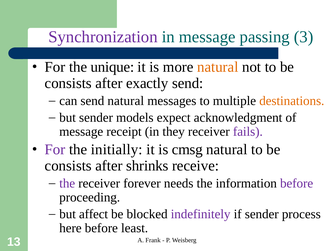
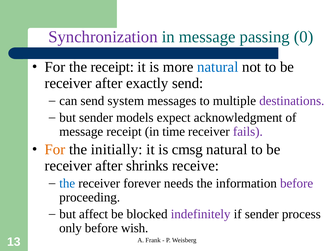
3: 3 -> 0
the unique: unique -> receipt
natural at (218, 67) colour: orange -> blue
consists at (68, 83): consists -> receiver
send natural: natural -> system
destinations colour: orange -> purple
they: they -> time
For at (55, 149) colour: purple -> orange
consists at (68, 165): consists -> receiver
the at (67, 183) colour: purple -> blue
here: here -> only
least: least -> wish
